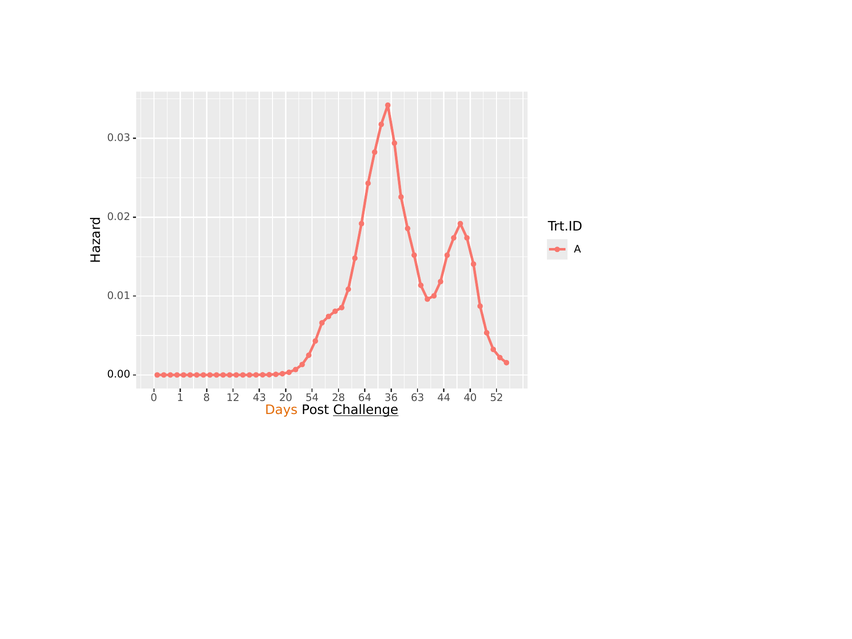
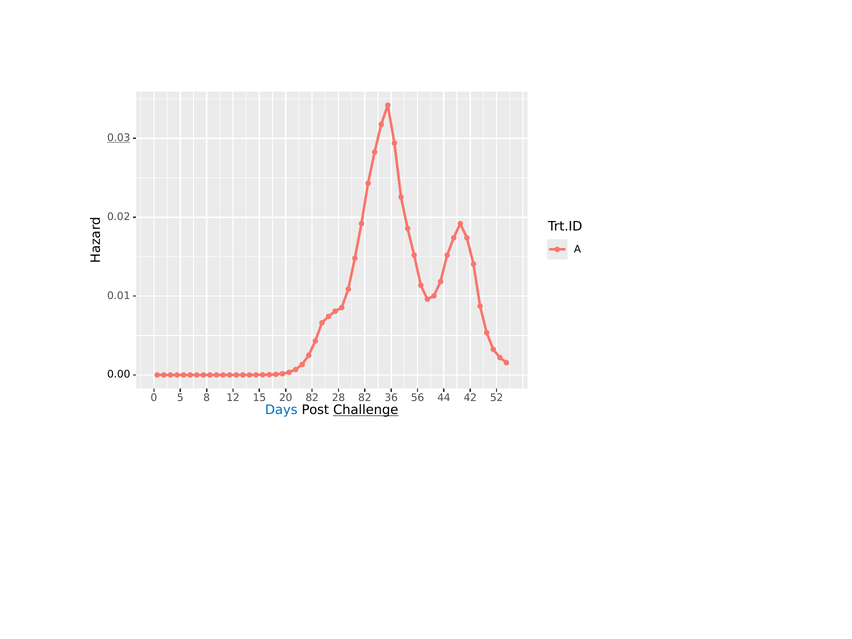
0.03 underline: none -> present
1: 1 -> 5
43: 43 -> 15
20 54: 54 -> 82
28 64: 64 -> 82
63: 63 -> 56
40: 40 -> 42
Days colour: orange -> blue
